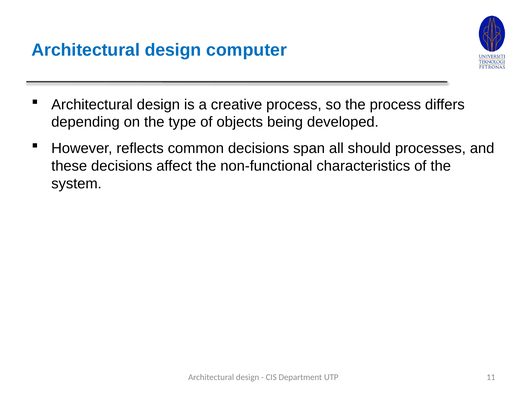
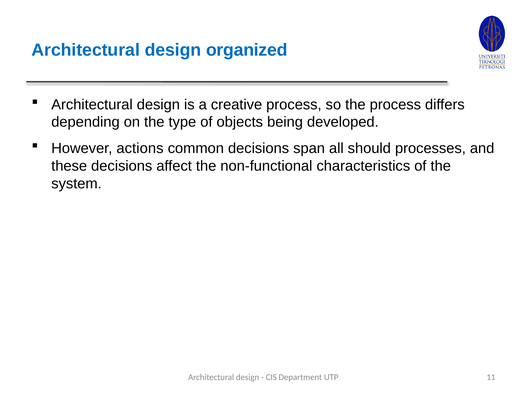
computer: computer -> organized
reflects: reflects -> actions
